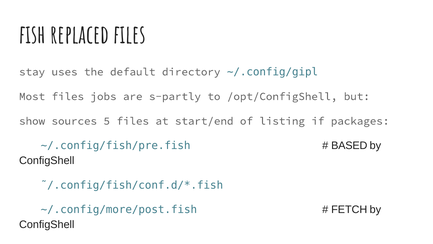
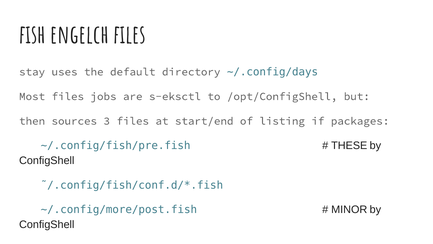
replaced: replaced -> engelch
~/.config/gipl: ~/.config/gipl -> ~/.config/days
s-partly: s-partly -> s-eksctl
show: show -> then
5: 5 -> 3
BASED: BASED -> THESE
FETCH: FETCH -> MINOR
